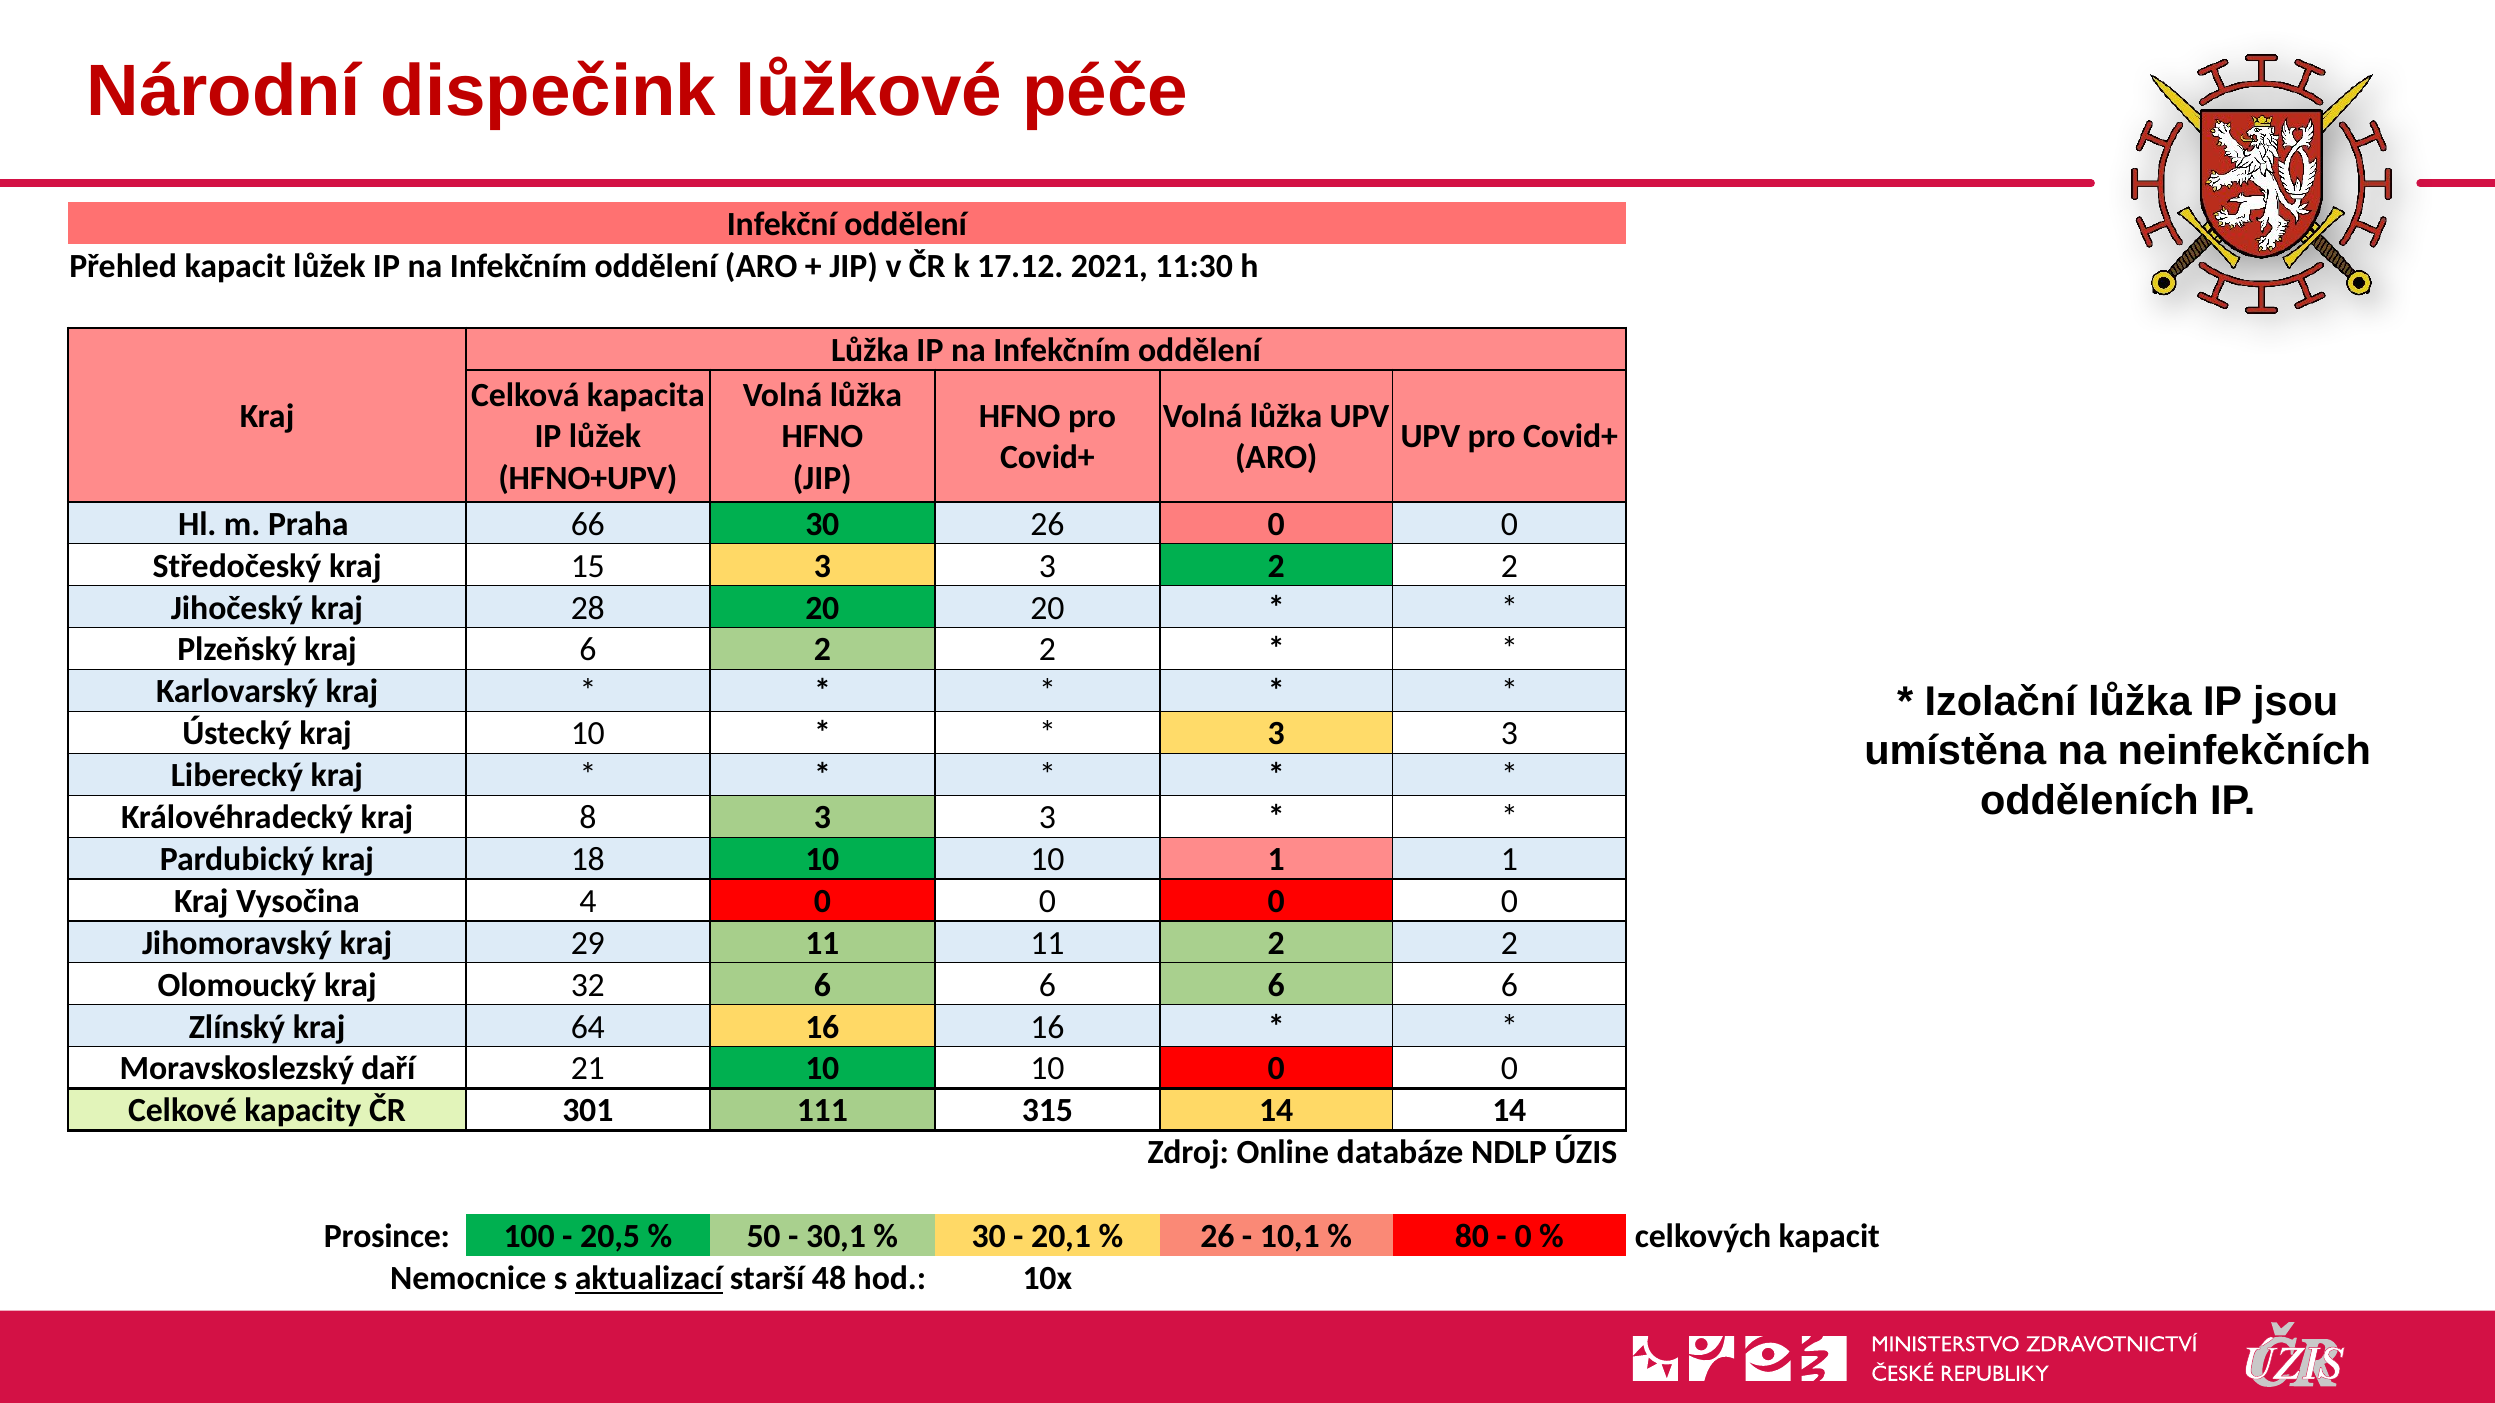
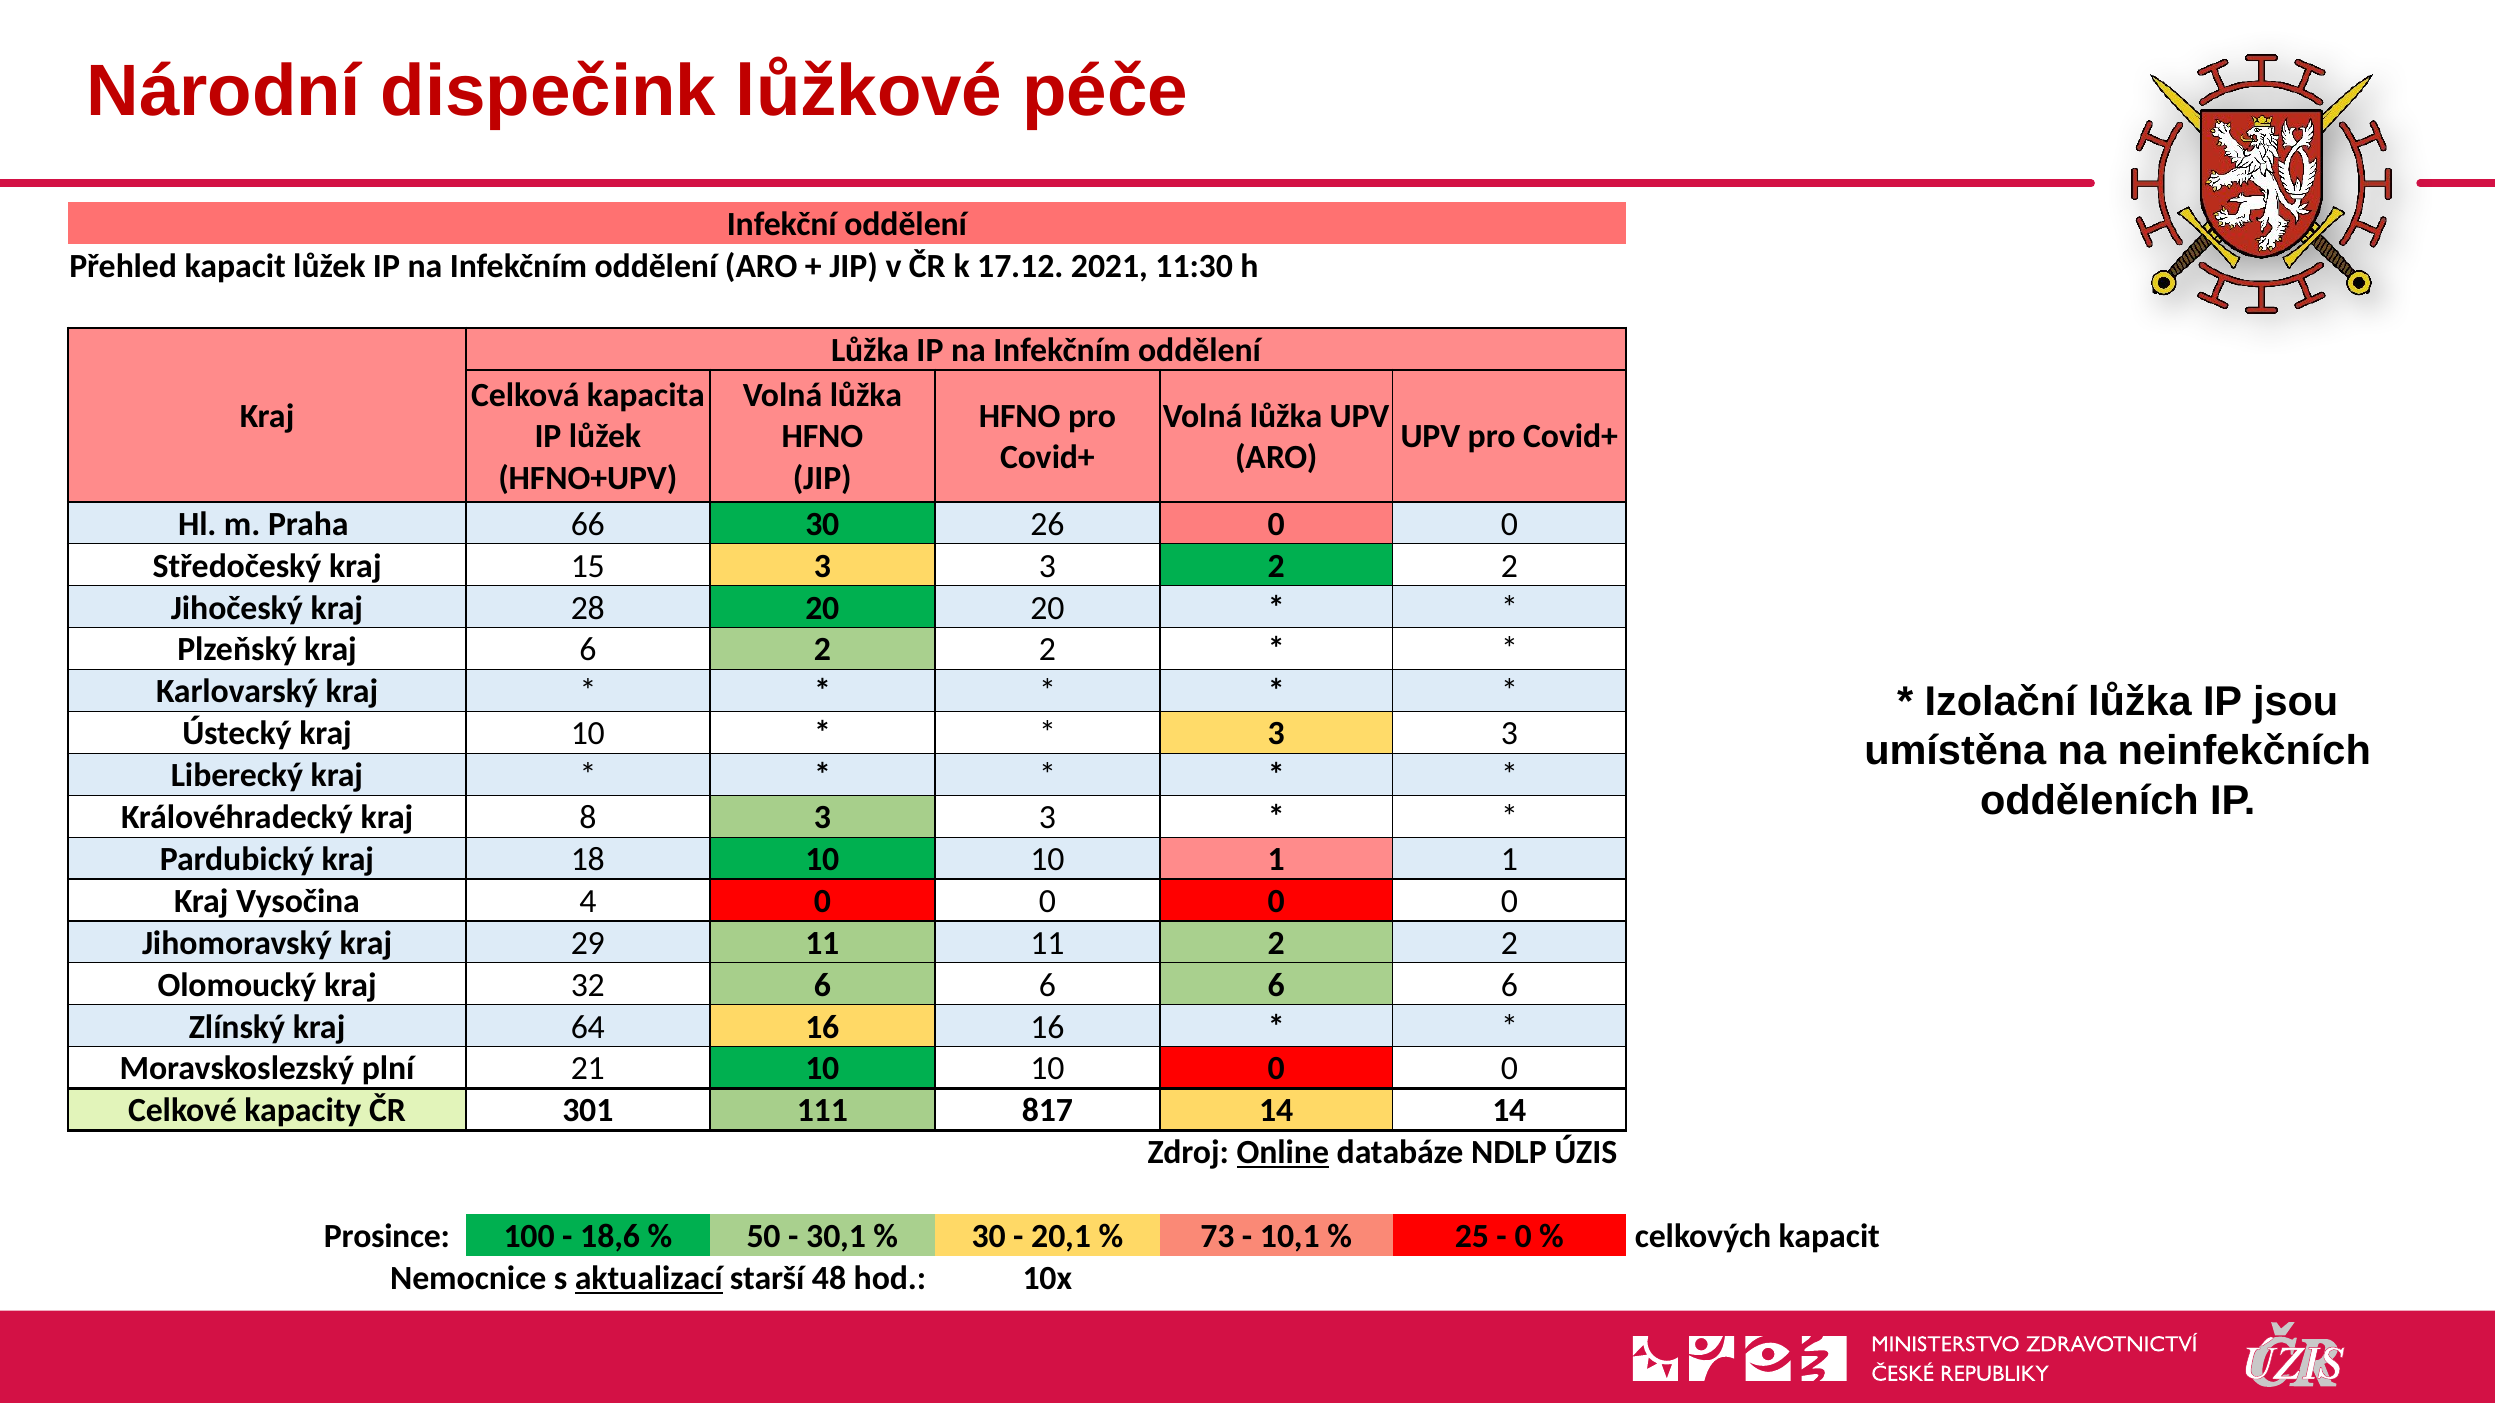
daří: daří -> plní
315: 315 -> 817
Online underline: none -> present
20,5: 20,5 -> 18,6
26 at (1217, 1237): 26 -> 73
80: 80 -> 25
